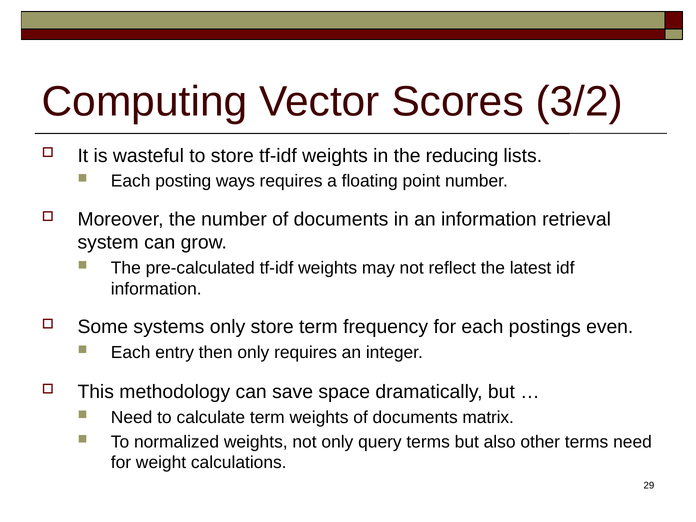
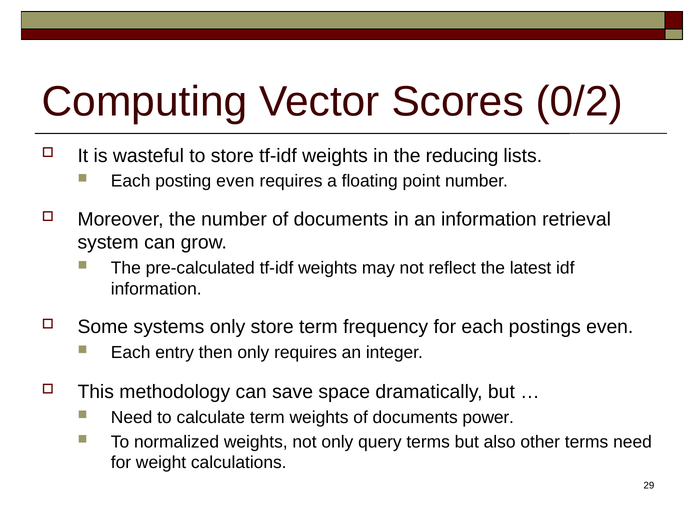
3/2: 3/2 -> 0/2
posting ways: ways -> even
matrix: matrix -> power
